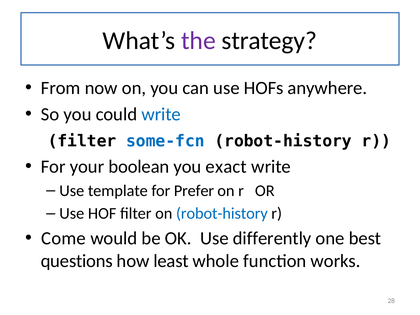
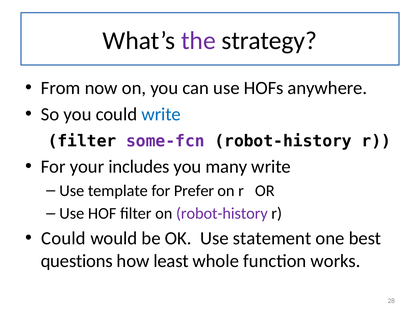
some-fcn colour: blue -> purple
boolean: boolean -> includes
exact: exact -> many
robot-history at (222, 214) colour: blue -> purple
Come at (63, 238): Come -> Could
differently: differently -> statement
